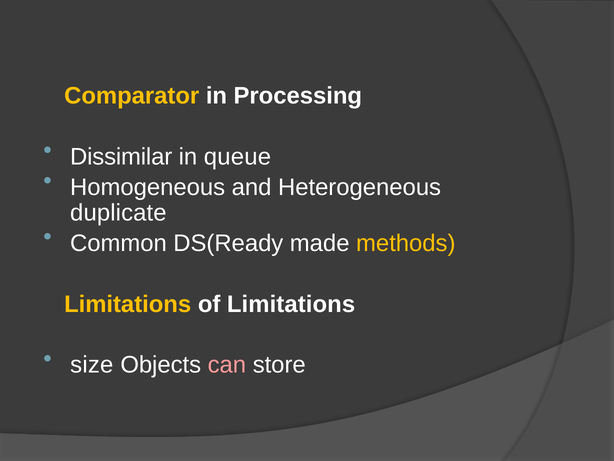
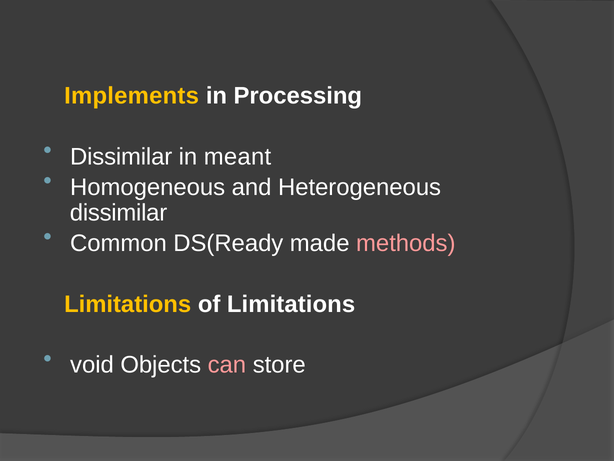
Comparator: Comparator -> Implements
queue: queue -> meant
duplicate at (118, 213): duplicate -> dissimilar
methods colour: yellow -> pink
size: size -> void
